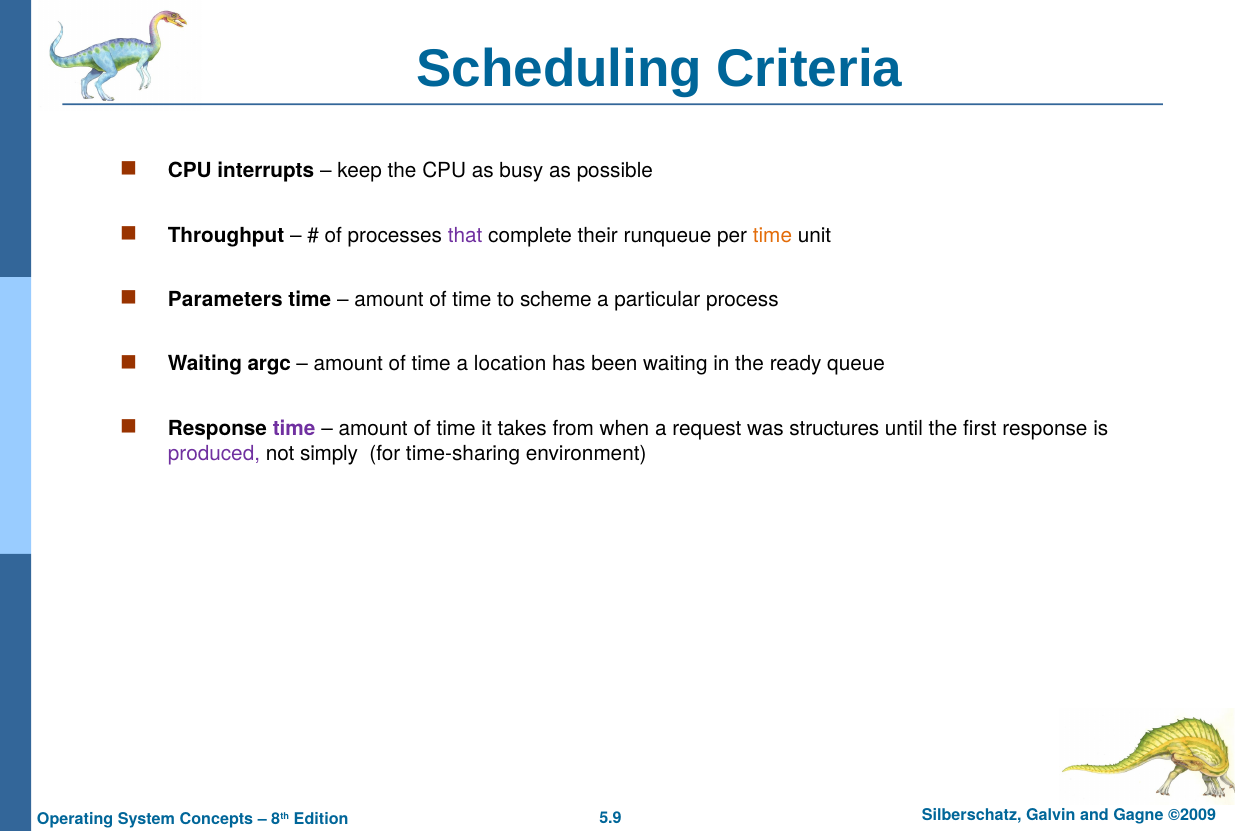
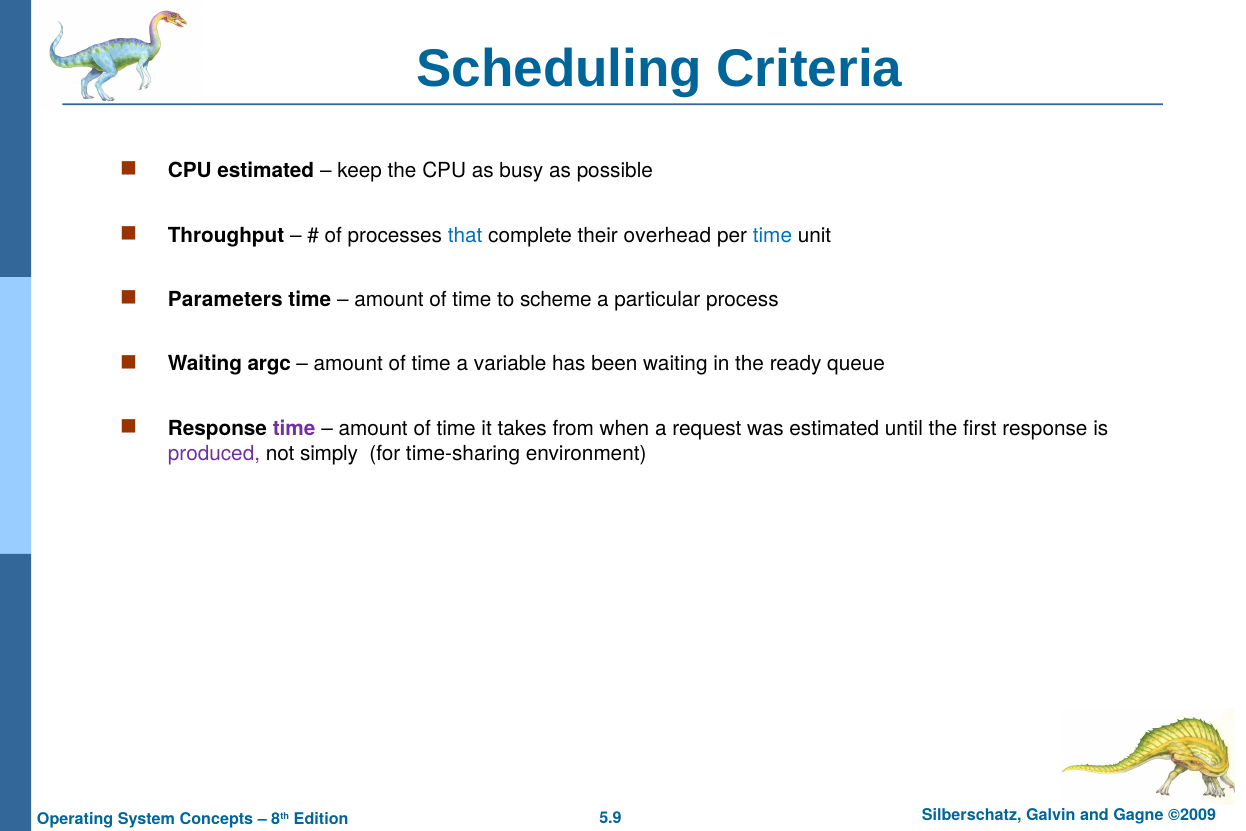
CPU interrupts: interrupts -> estimated
that colour: purple -> blue
runqueue: runqueue -> overhead
time at (772, 235) colour: orange -> blue
location: location -> variable
was structures: structures -> estimated
